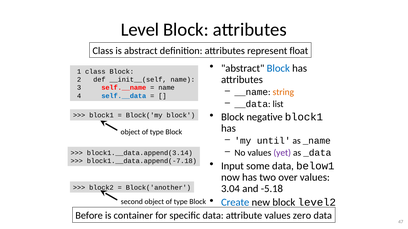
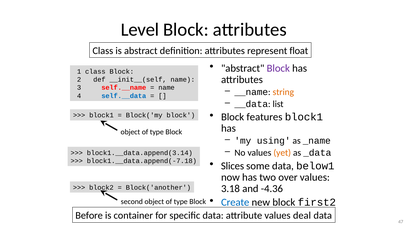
Block at (278, 68) colour: blue -> purple
negative: negative -> features
until: until -> using
yet colour: purple -> orange
Input: Input -> Slices
3.04: 3.04 -> 3.18
-5.18: -5.18 -> -4.36
level2: level2 -> first2
zero: zero -> deal
